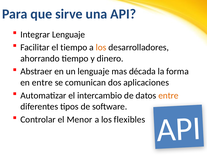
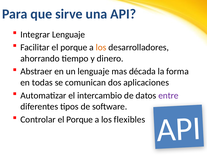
Facilitar el tiempo: tiempo -> porque
en entre: entre -> todas
entre at (168, 95) colour: orange -> purple
Controlar el Menor: Menor -> Porque
